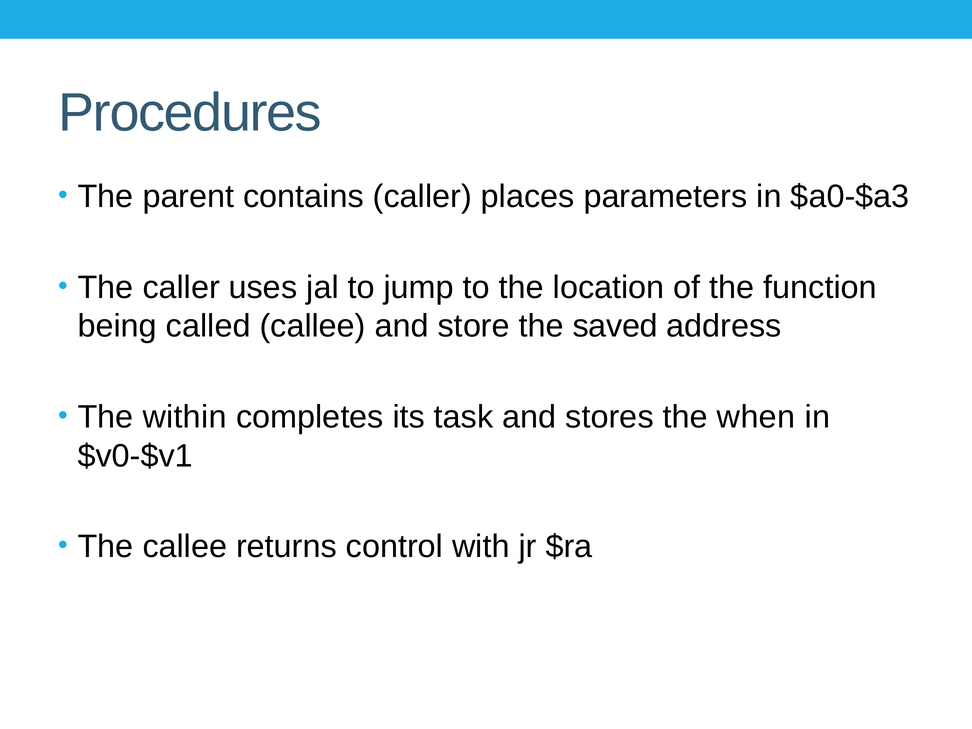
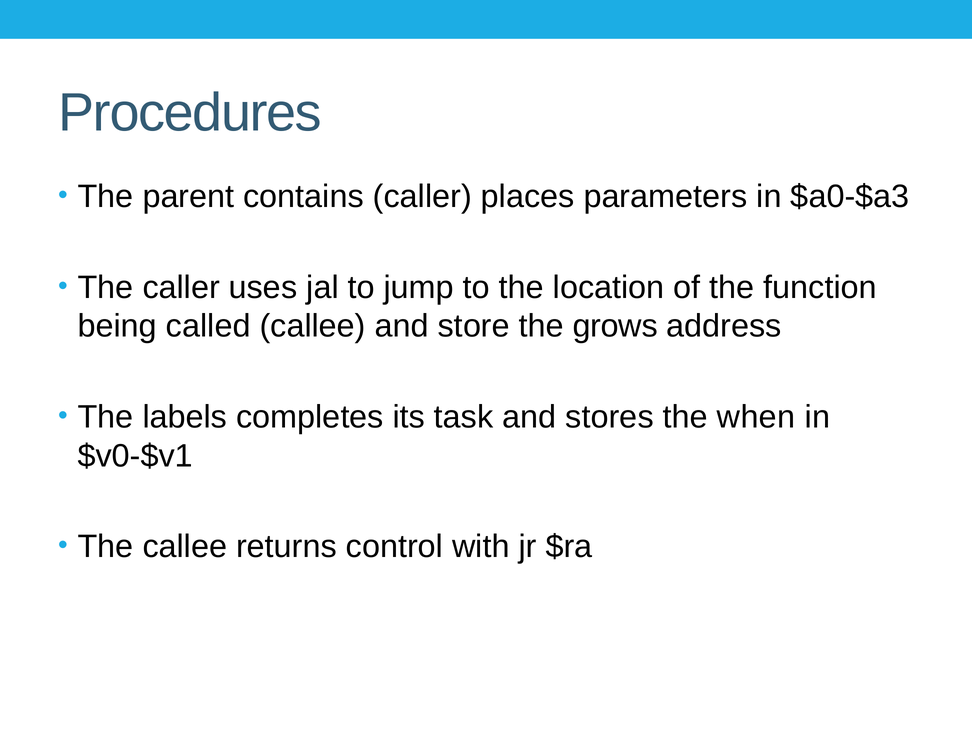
saved: saved -> grows
within: within -> labels
